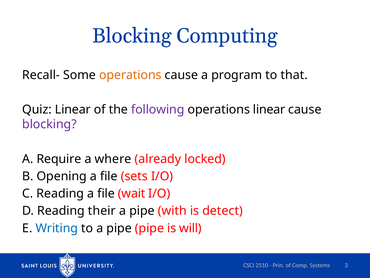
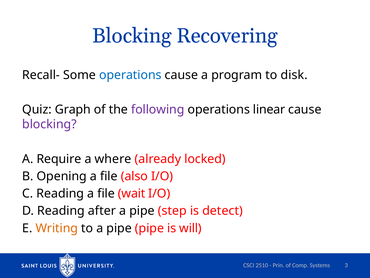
Computing: Computing -> Recovering
operations at (130, 75) colour: orange -> blue
that: that -> disk
Quiz Linear: Linear -> Graph
sets: sets -> also
their: their -> after
with: with -> step
Writing colour: blue -> orange
